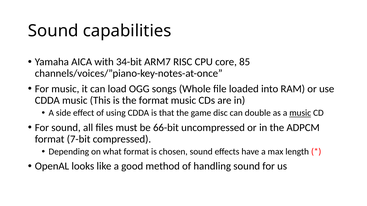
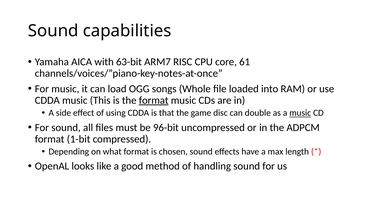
34-bit: 34-bit -> 63-bit
85: 85 -> 61
format at (154, 101) underline: none -> present
66-bit: 66-bit -> 96-bit
7-bit: 7-bit -> 1-bit
